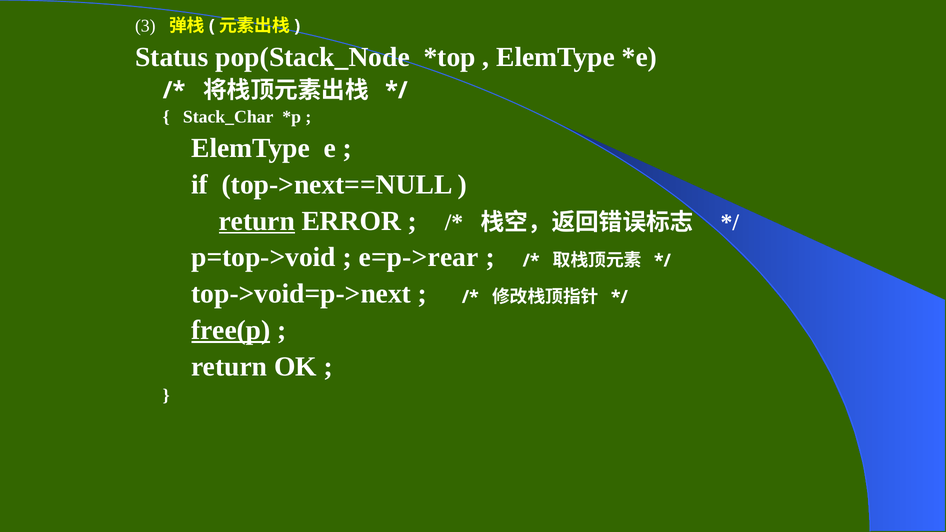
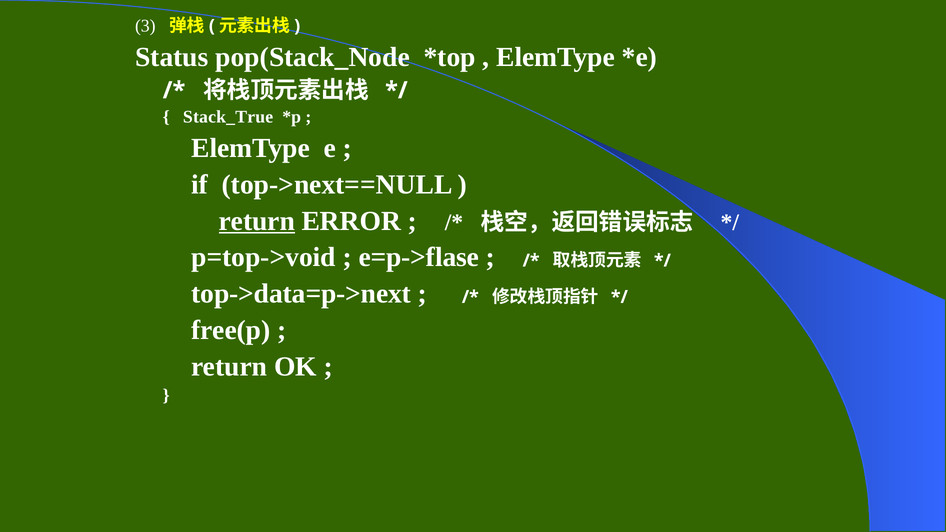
Stack_Char: Stack_Char -> Stack_True
e=p->rear: e=p->rear -> e=p->flase
top->void=p->next: top->void=p->next -> top->data=p->next
free(p underline: present -> none
